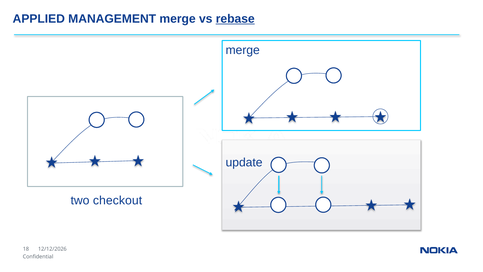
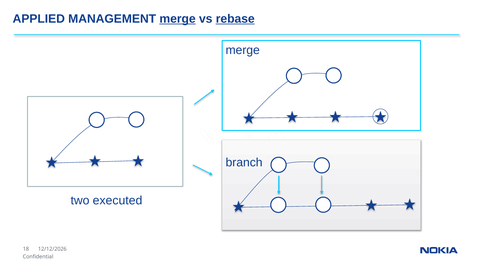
merge at (178, 19) underline: none -> present
update: update -> branch
checkout: checkout -> executed
